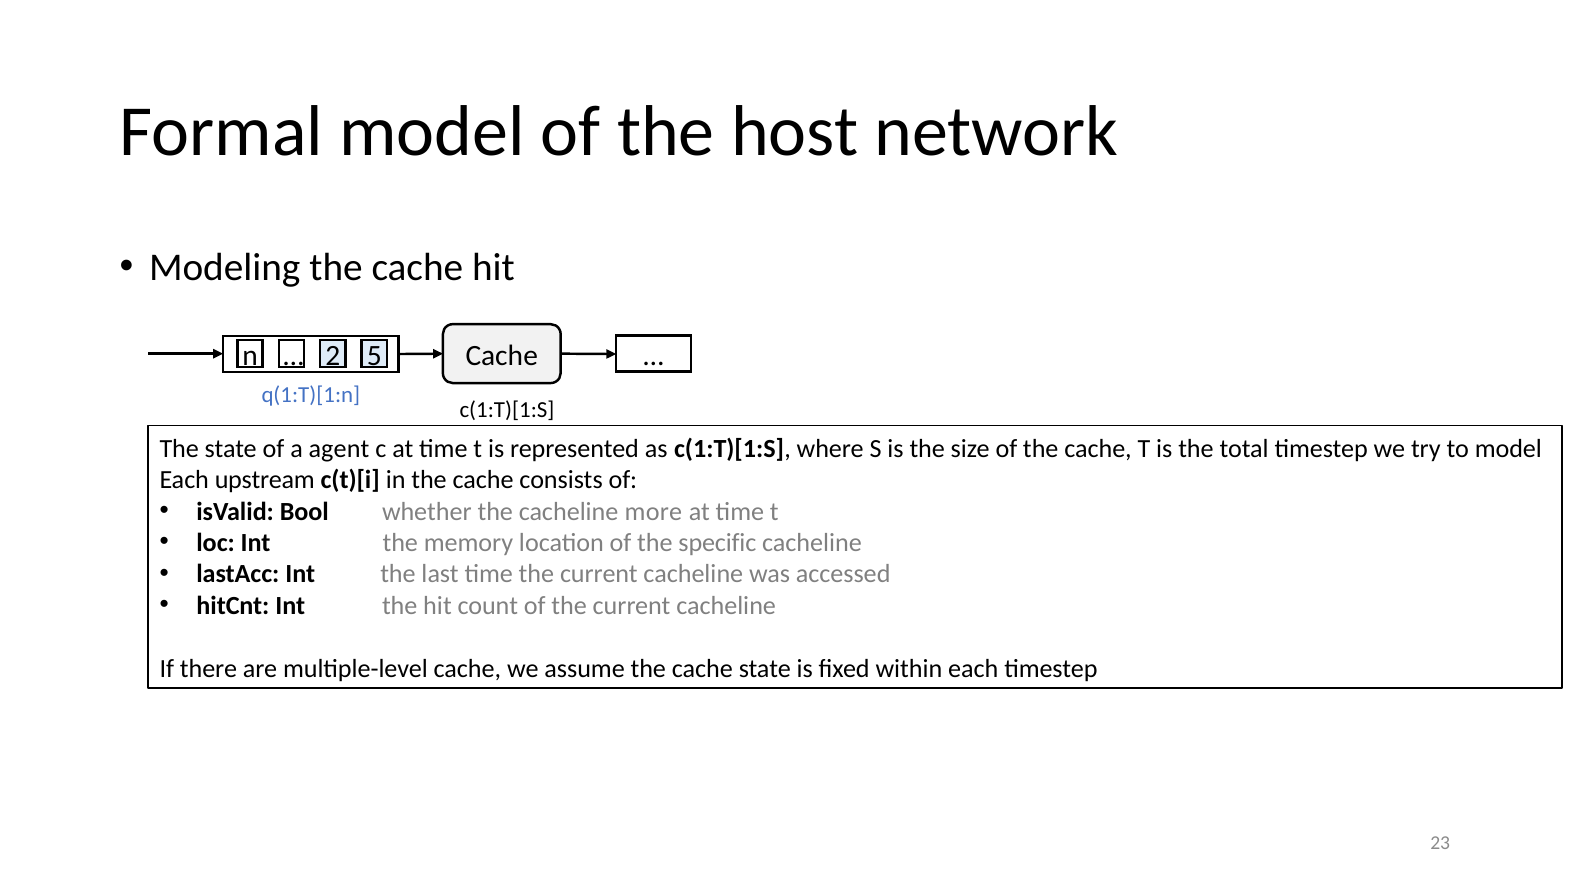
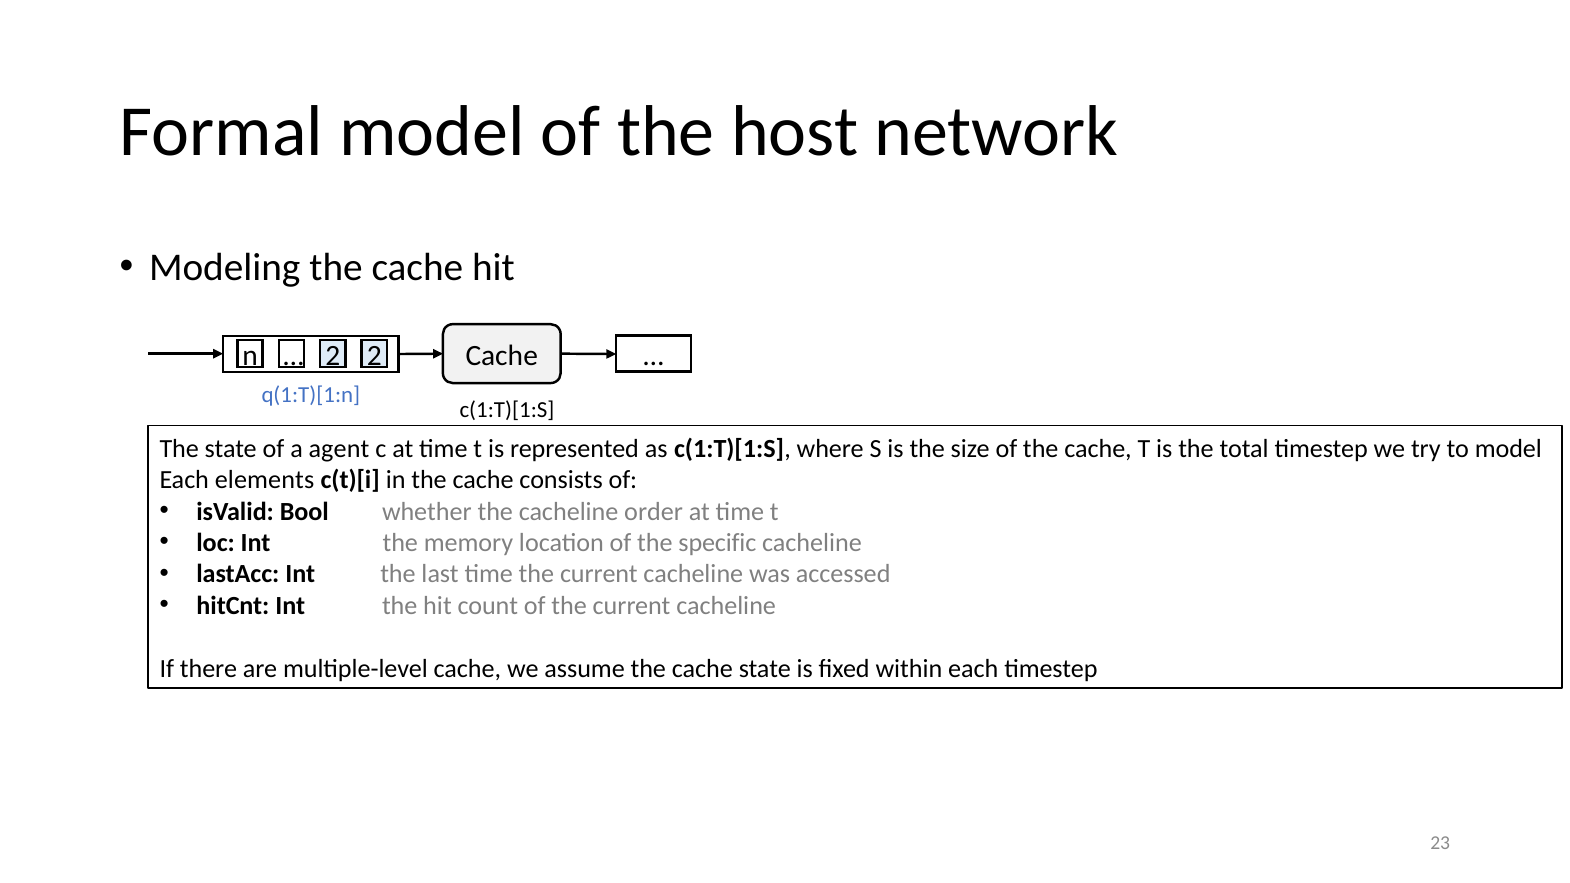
2 5: 5 -> 2
upstream: upstream -> elements
more: more -> order
